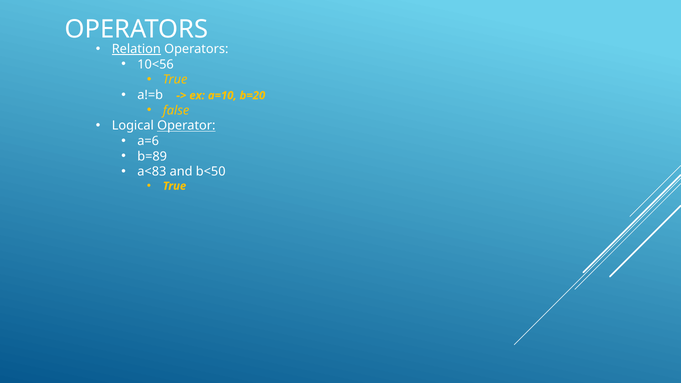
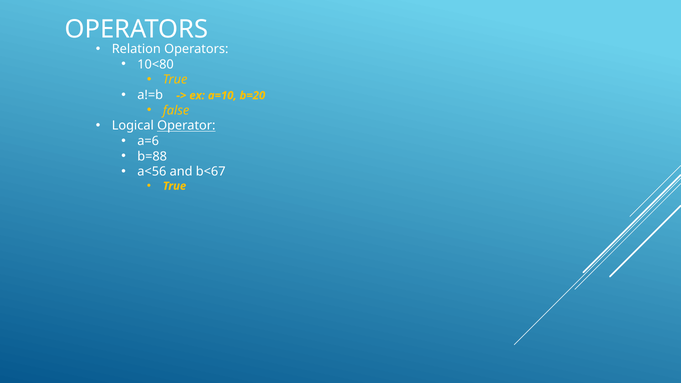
Relation underline: present -> none
10<56: 10<56 -> 10<80
b=89: b=89 -> b=88
a<83: a<83 -> a<56
b<50: b<50 -> b<67
